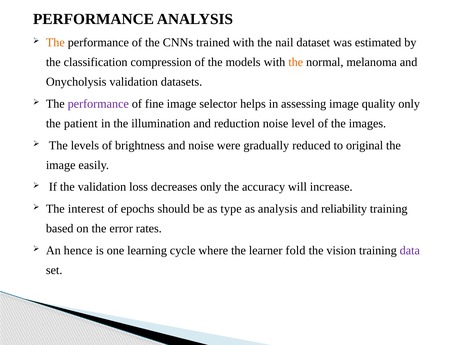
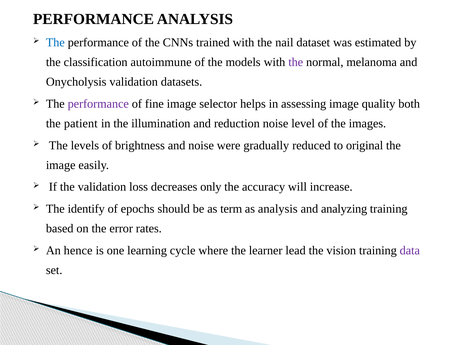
The at (55, 43) colour: orange -> blue
compression: compression -> autoimmune
the at (296, 62) colour: orange -> purple
quality only: only -> both
interest: interest -> identify
type: type -> term
reliability: reliability -> analyzing
fold: fold -> lead
